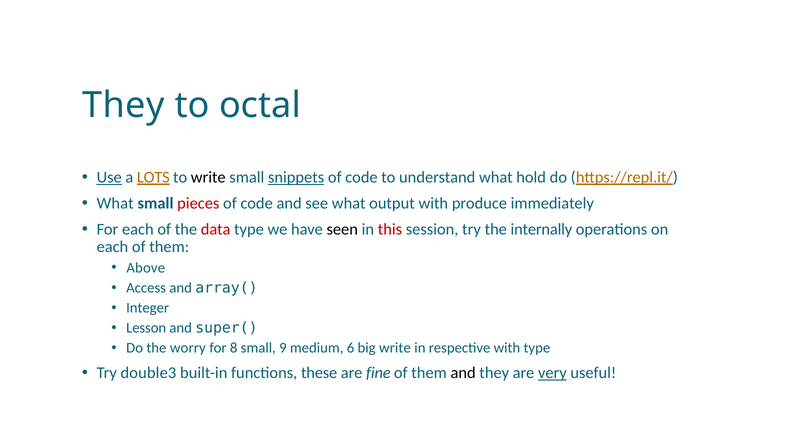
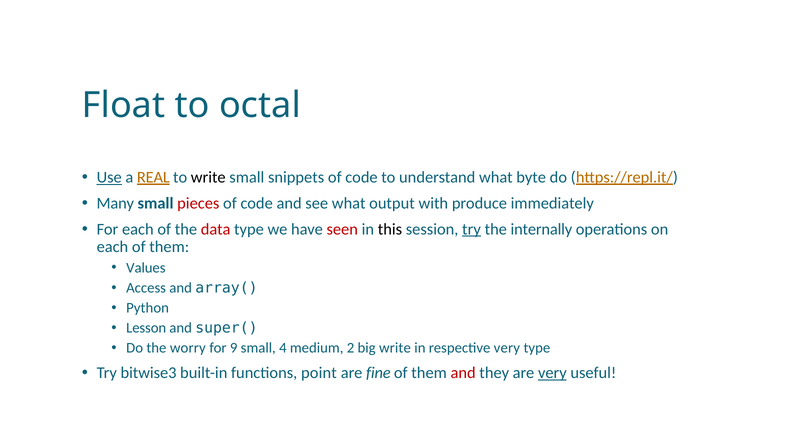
They at (123, 105): They -> Float
LOTS: LOTS -> REAL
snippets underline: present -> none
hold: hold -> byte
What at (115, 203): What -> Many
seen colour: black -> red
this colour: red -> black
try at (471, 229) underline: none -> present
Above: Above -> Values
Integer: Integer -> Python
8: 8 -> 9
9: 9 -> 4
6: 6 -> 2
respective with: with -> very
double3: double3 -> bitwise3
these: these -> point
and at (463, 373) colour: black -> red
